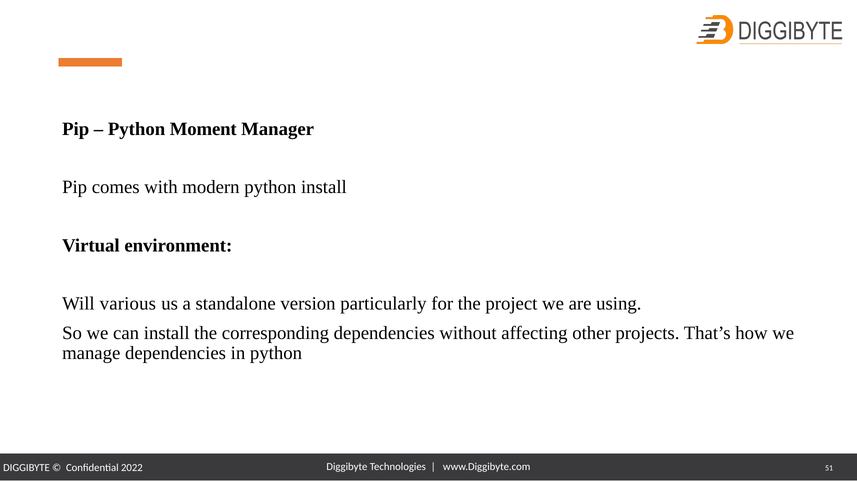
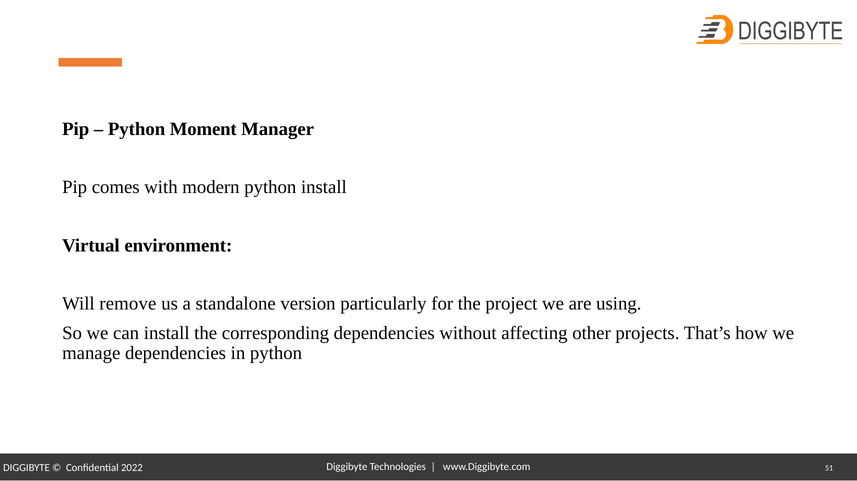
various: various -> remove
